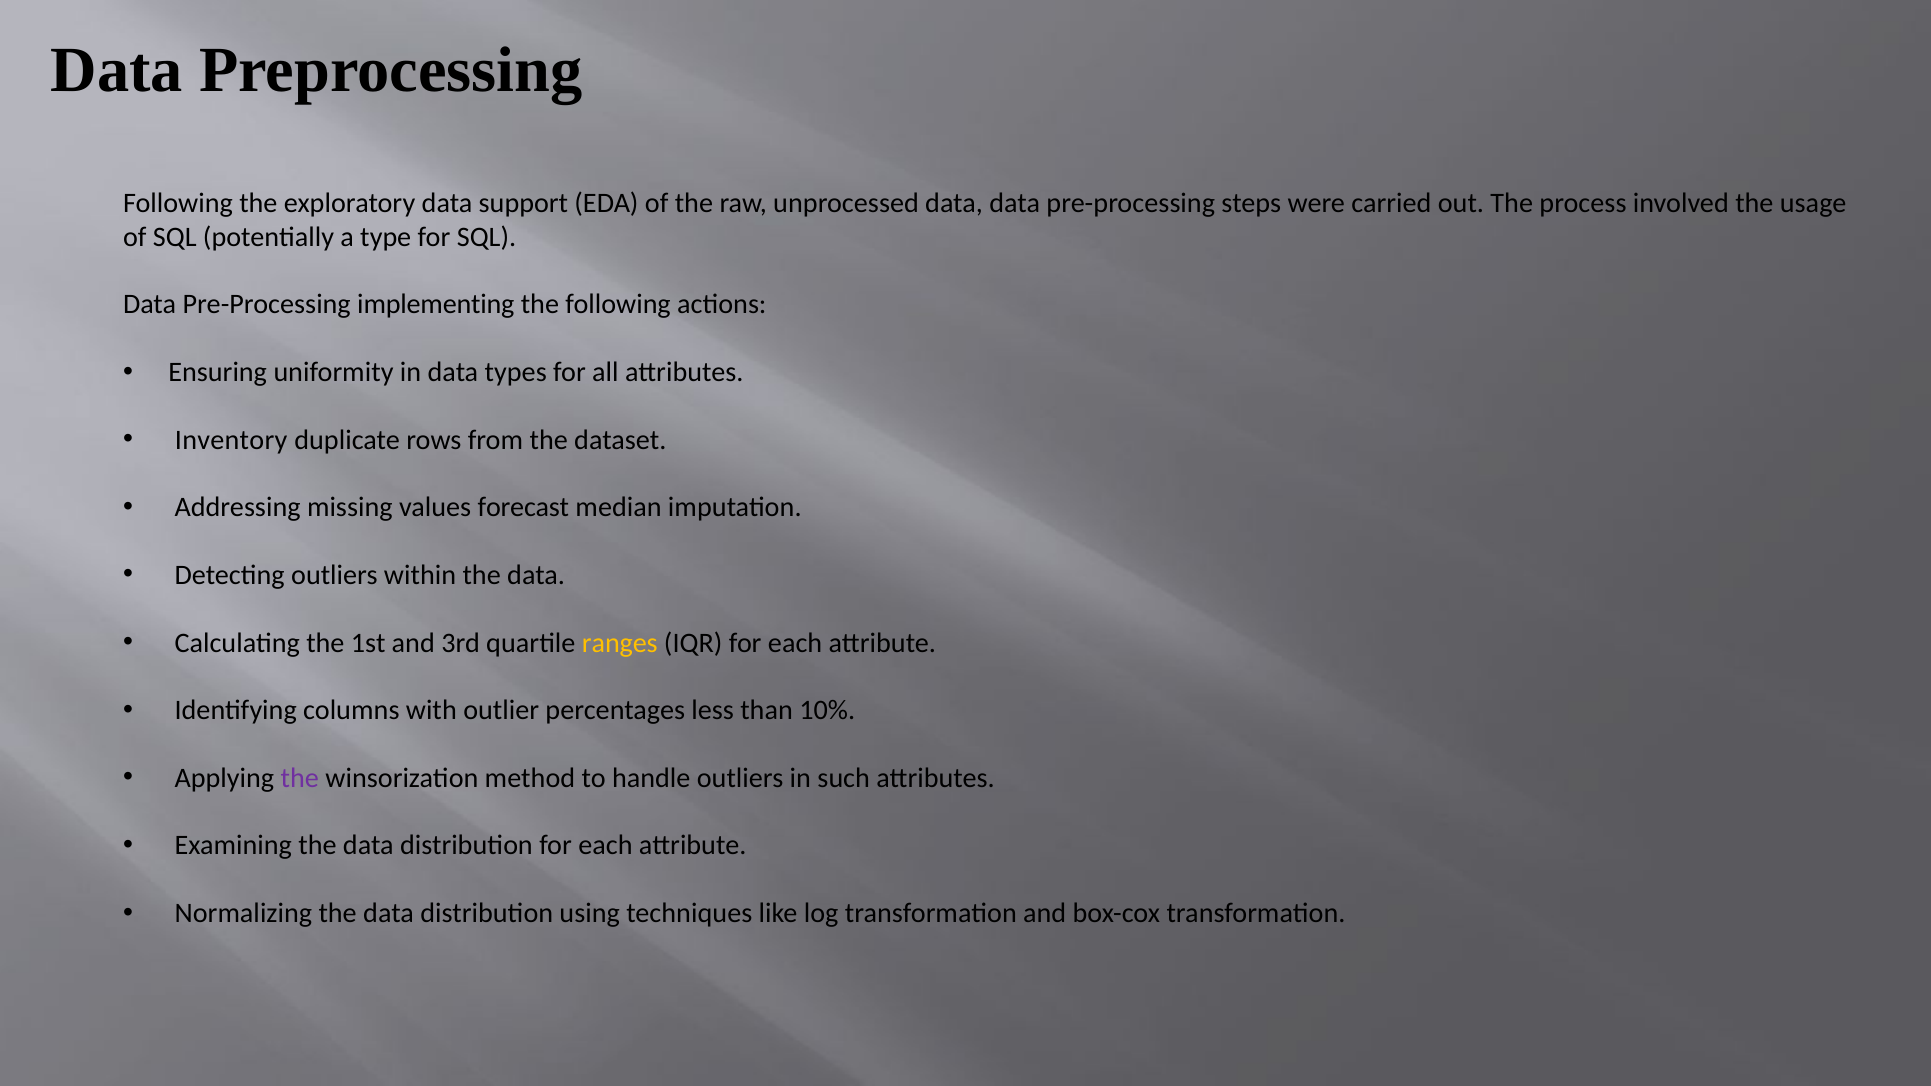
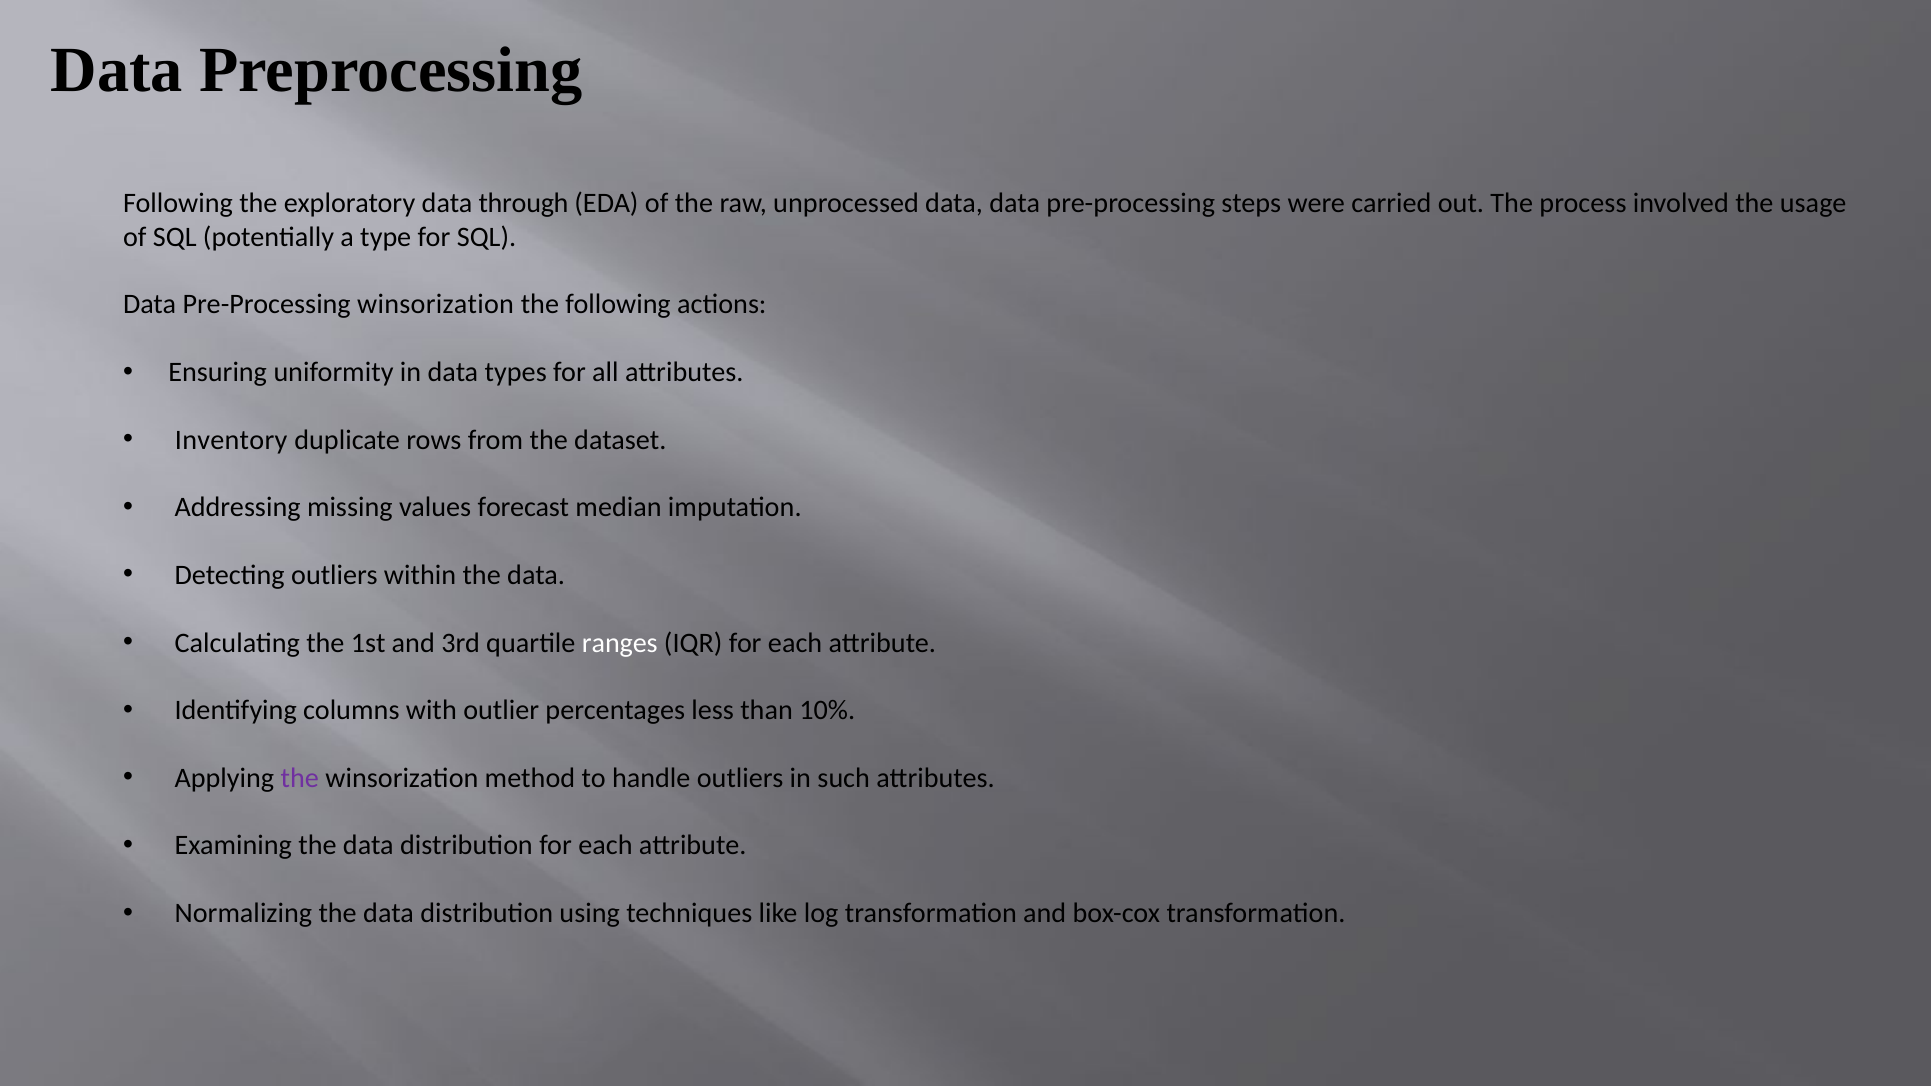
support: support -> through
Pre-Processing implementing: implementing -> winsorization
ranges colour: yellow -> white
